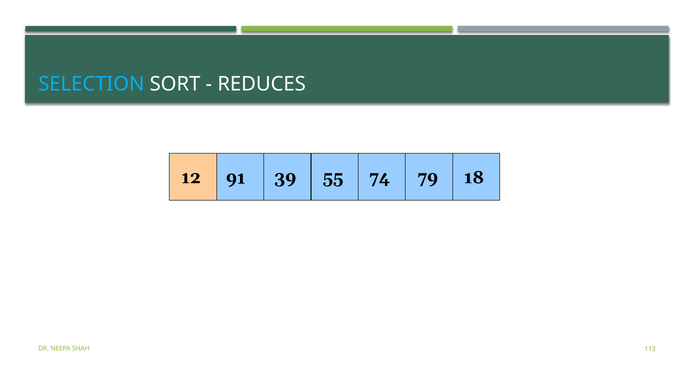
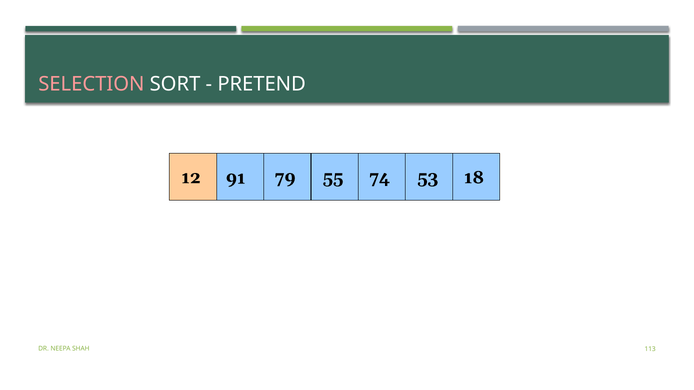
SELECTION colour: light blue -> pink
REDUCES: REDUCES -> PRETEND
39: 39 -> 79
79: 79 -> 53
